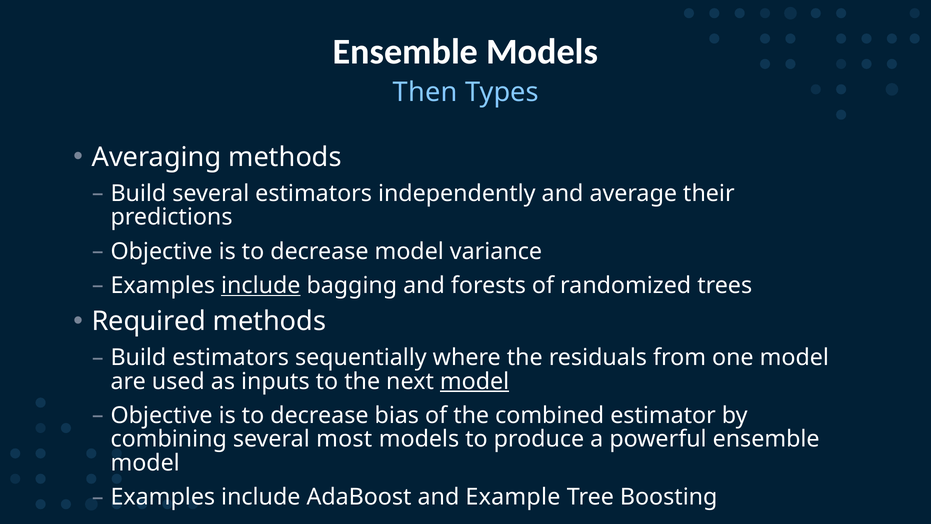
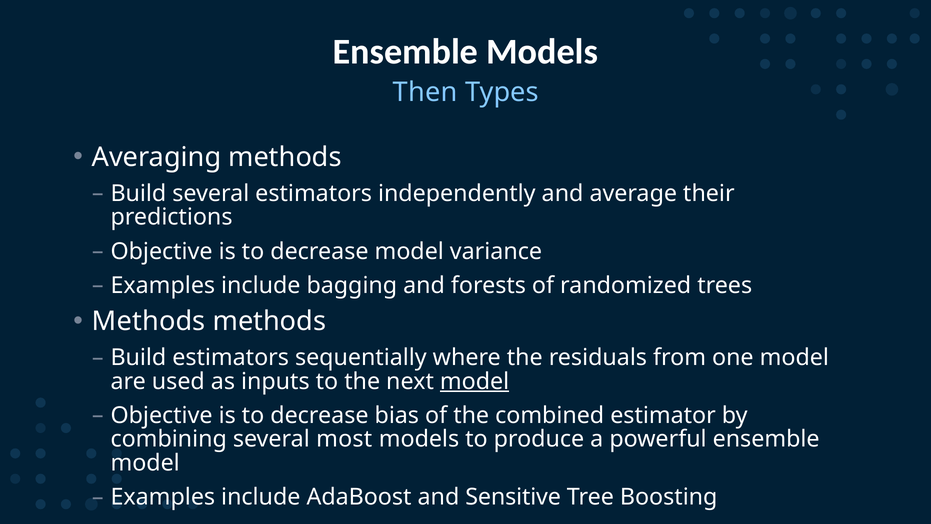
include at (261, 285) underline: present -> none
Required at (149, 321): Required -> Methods
Example: Example -> Sensitive
